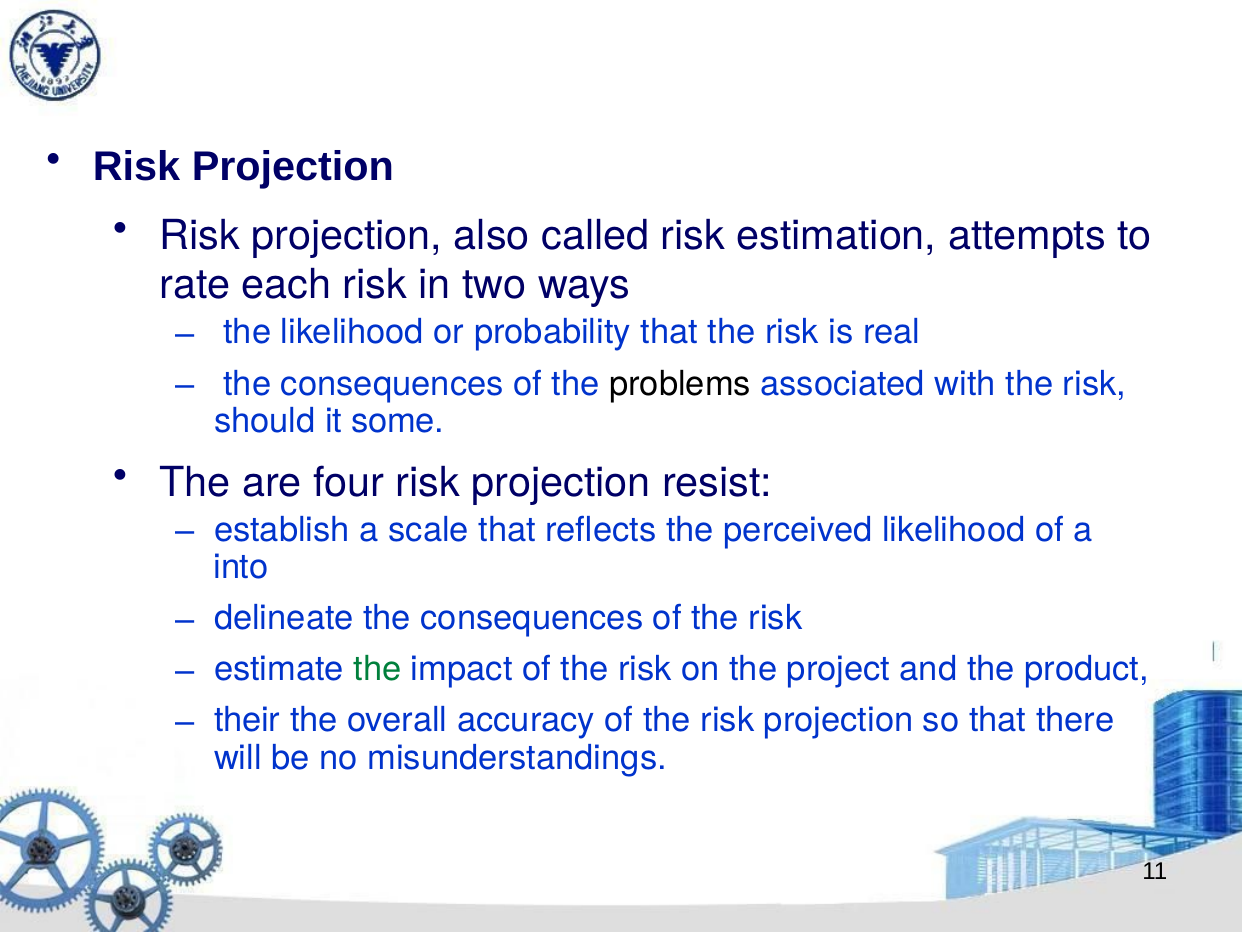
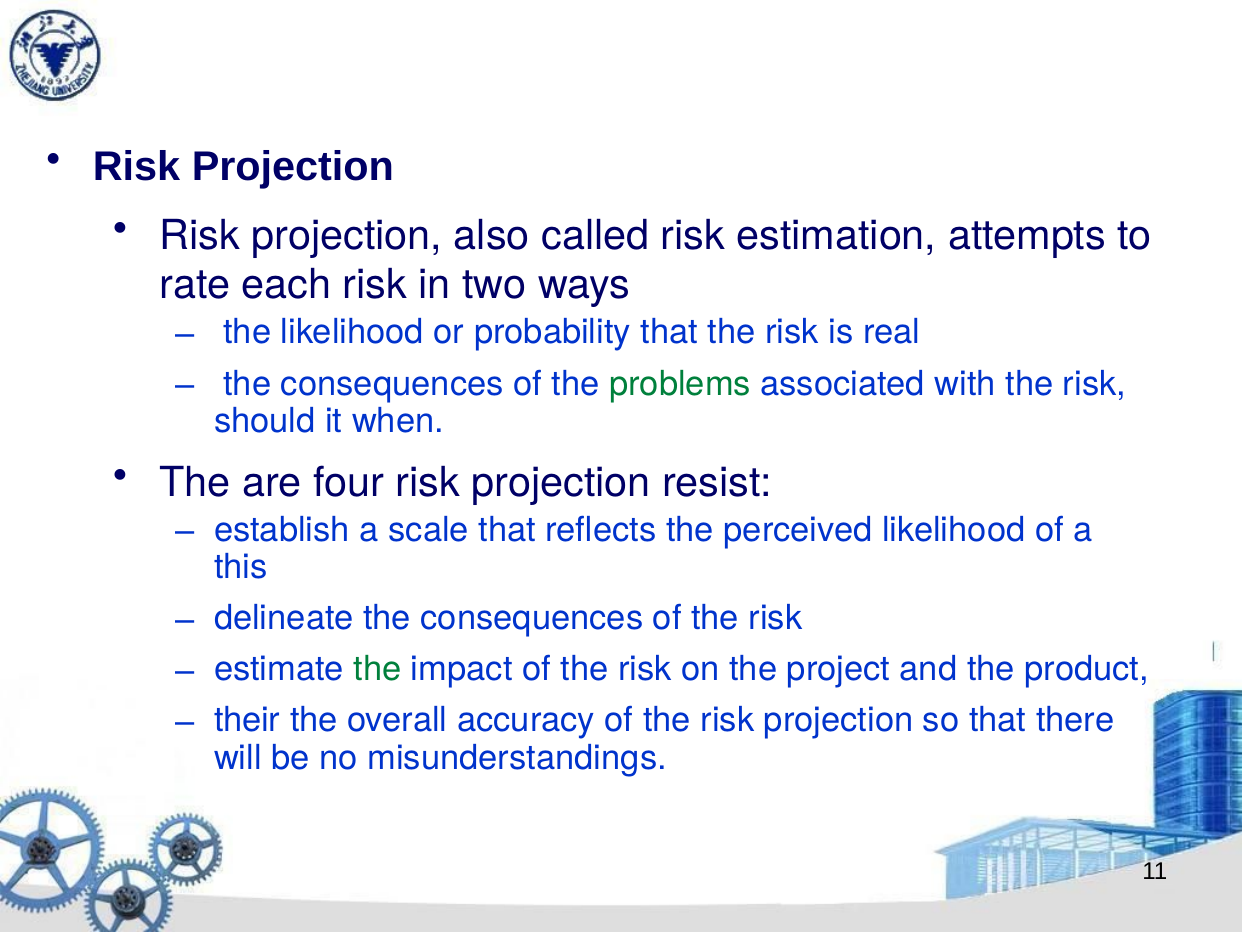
problems colour: black -> green
some: some -> when
into: into -> this
